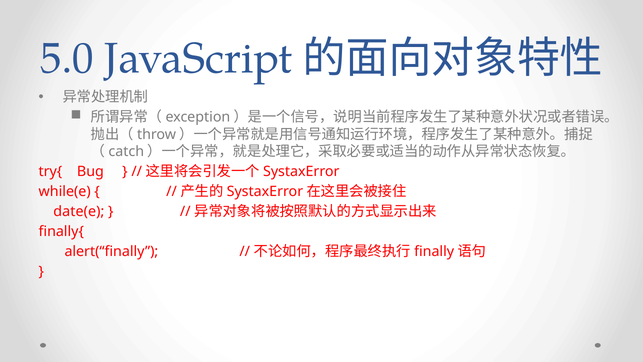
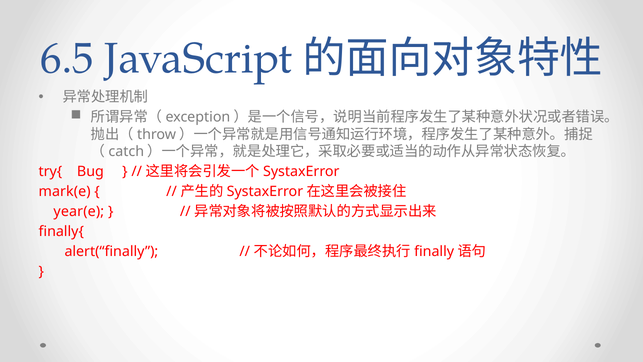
5.0: 5.0 -> 6.5
while(e: while(e -> mark(e
date(e: date(e -> year(e
